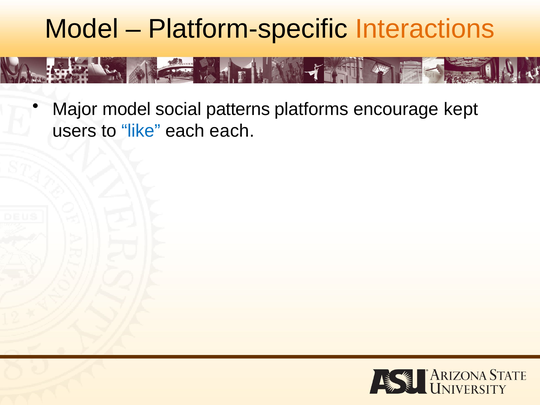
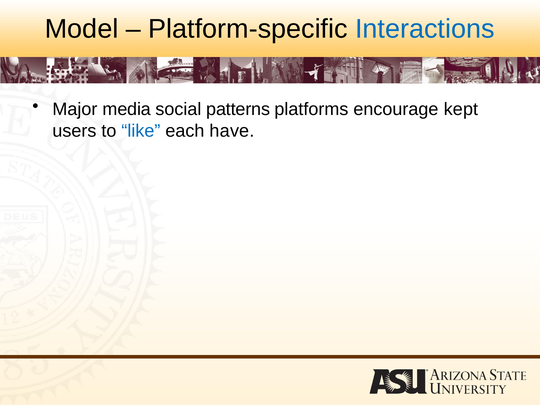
Interactions colour: orange -> blue
Major model: model -> media
each each: each -> have
